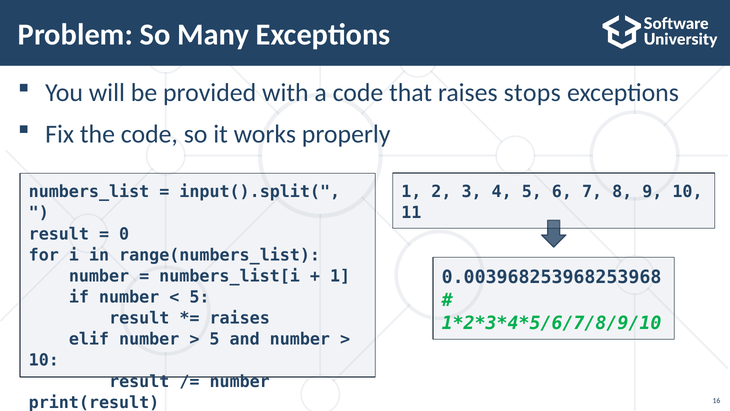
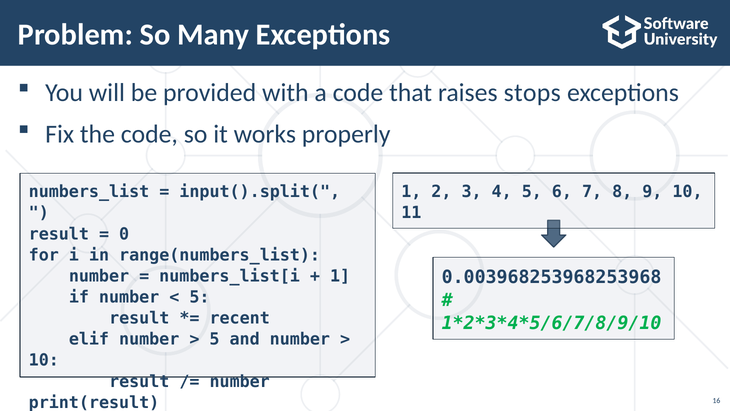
raises at (240, 318): raises -> recent
